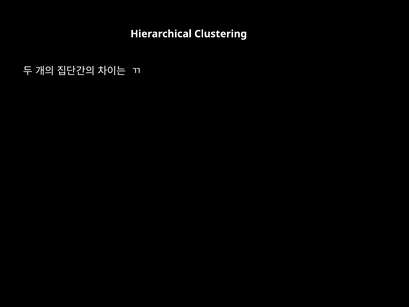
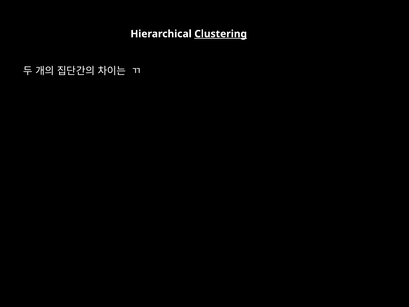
Clustering underline: none -> present
